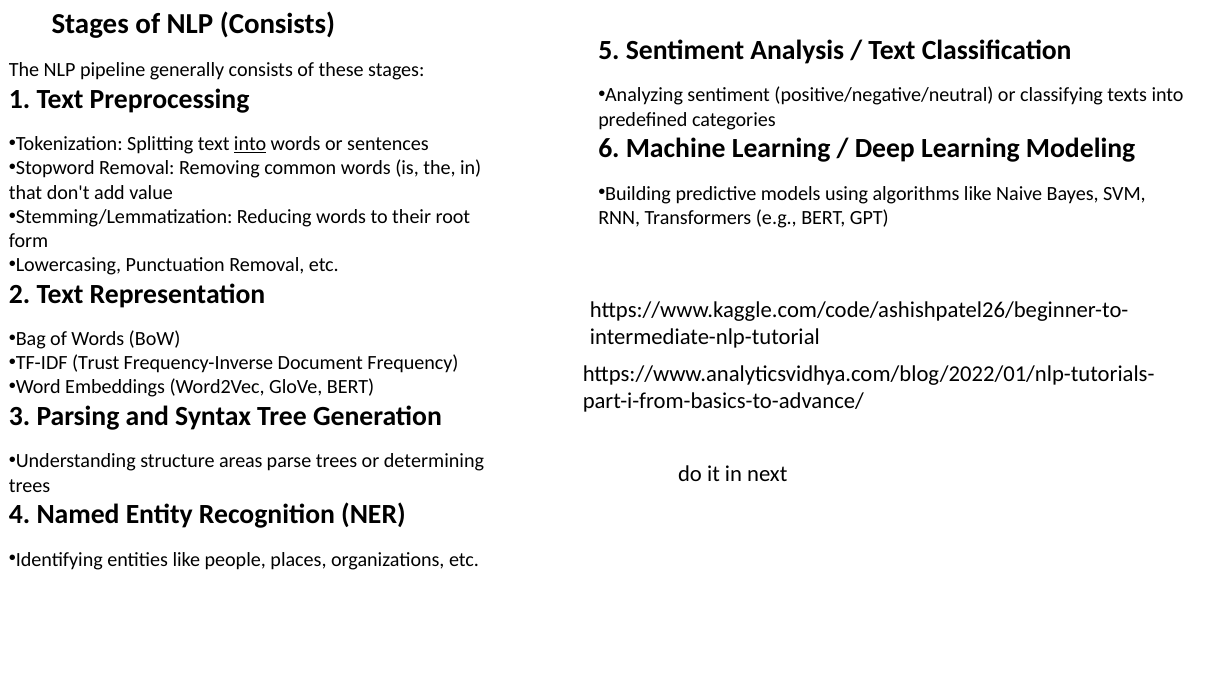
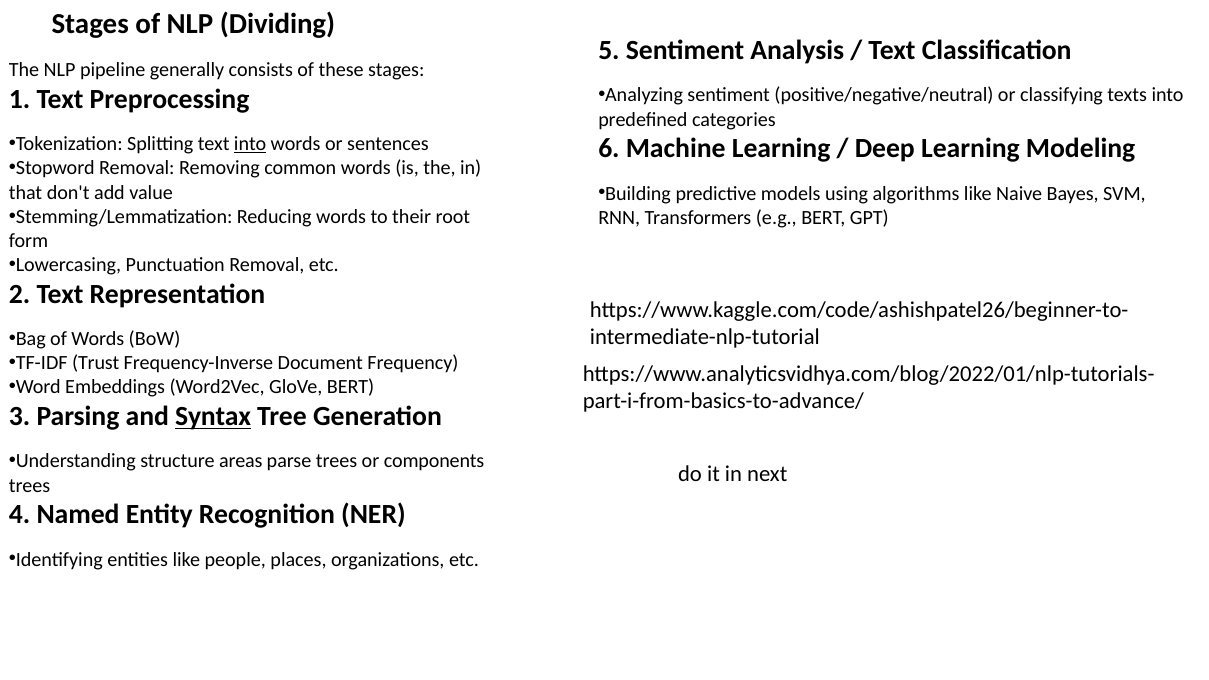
NLP Consists: Consists -> Dividing
Syntax underline: none -> present
determining: determining -> components
